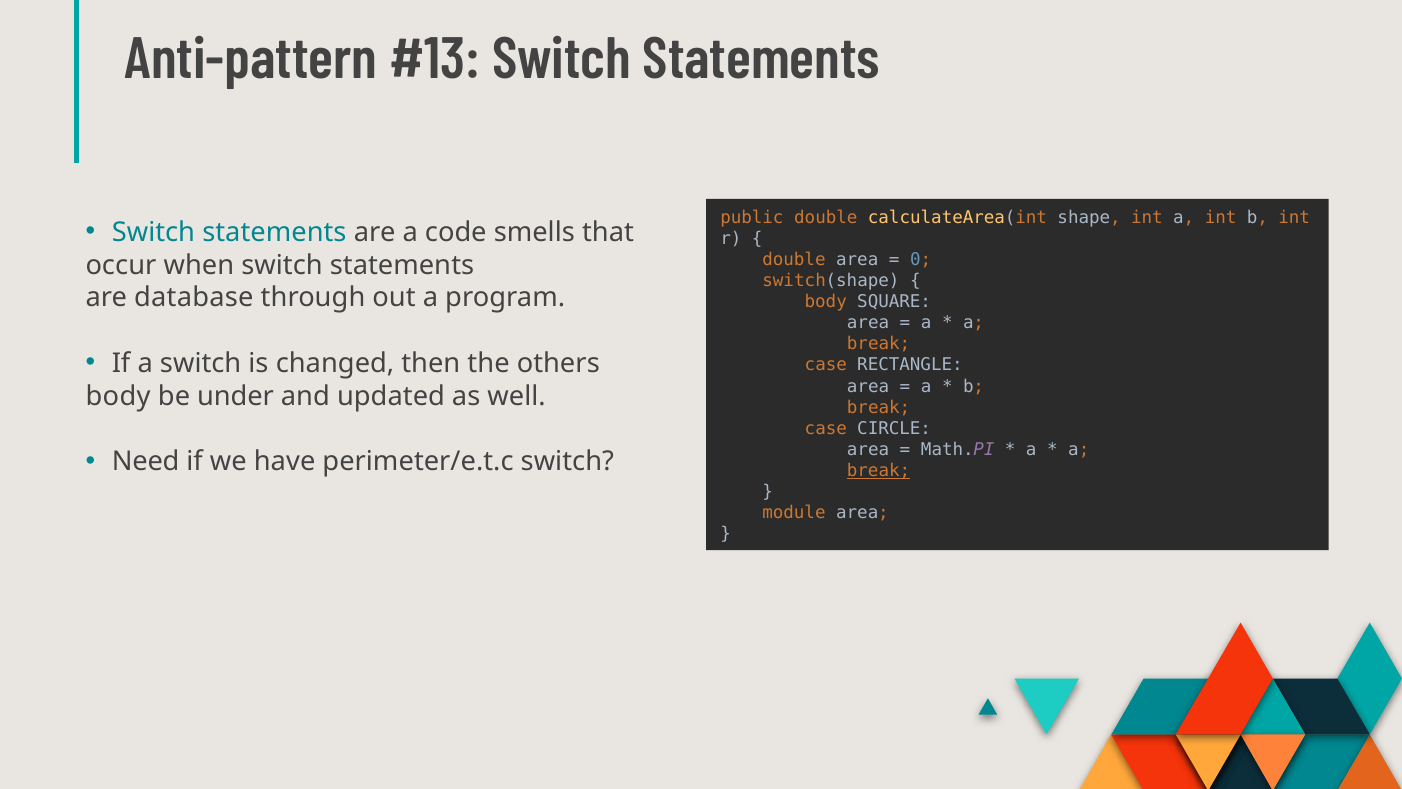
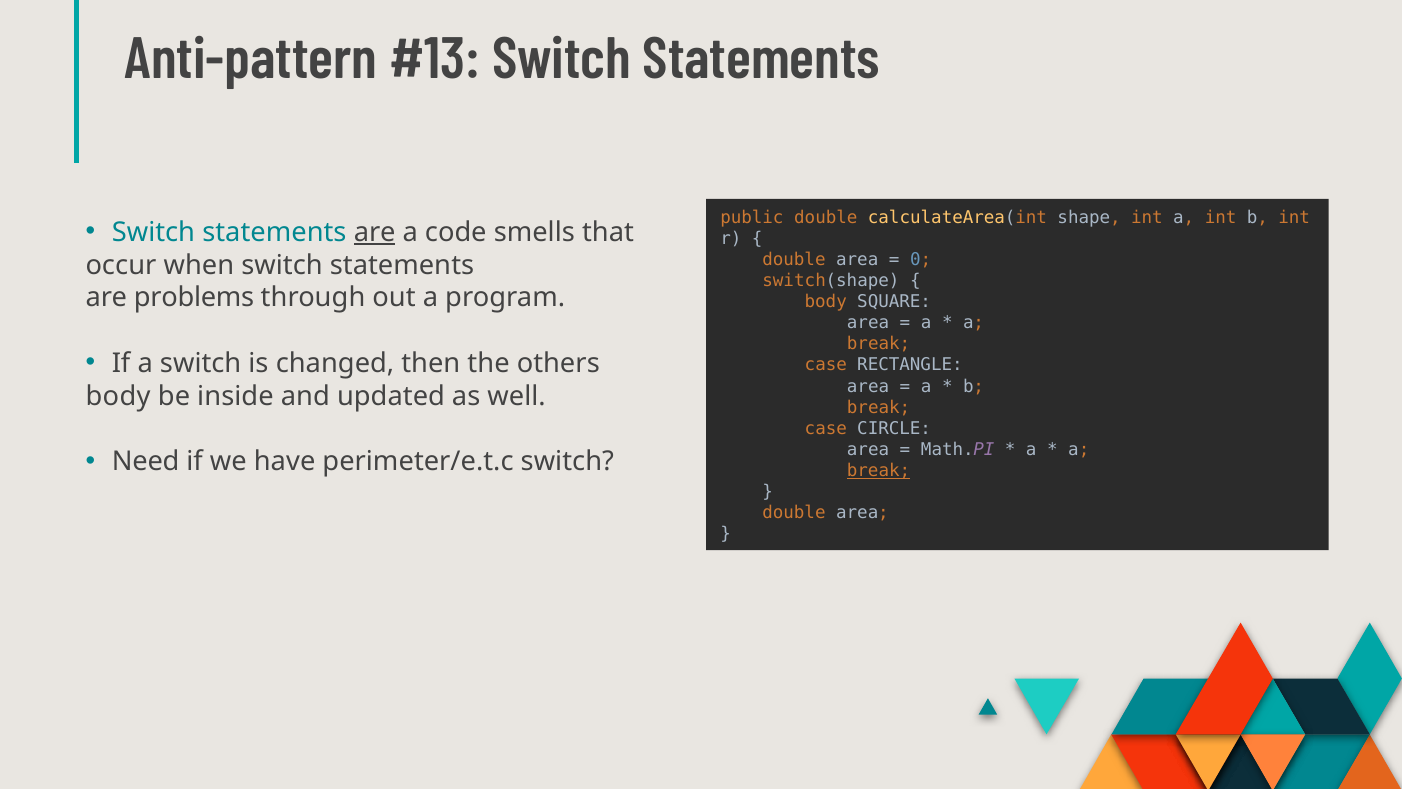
are at (375, 232) underline: none -> present
database: database -> problems
under: under -> inside
module at (794, 513): module -> double
